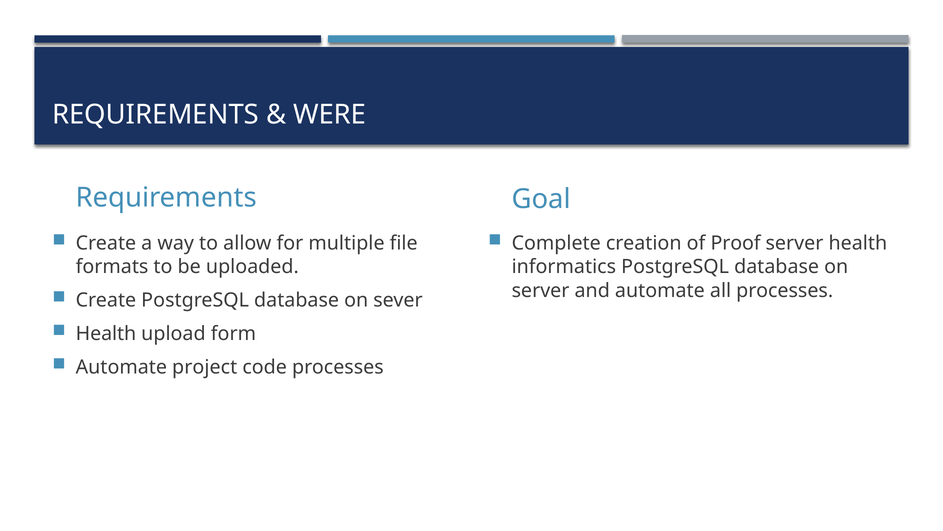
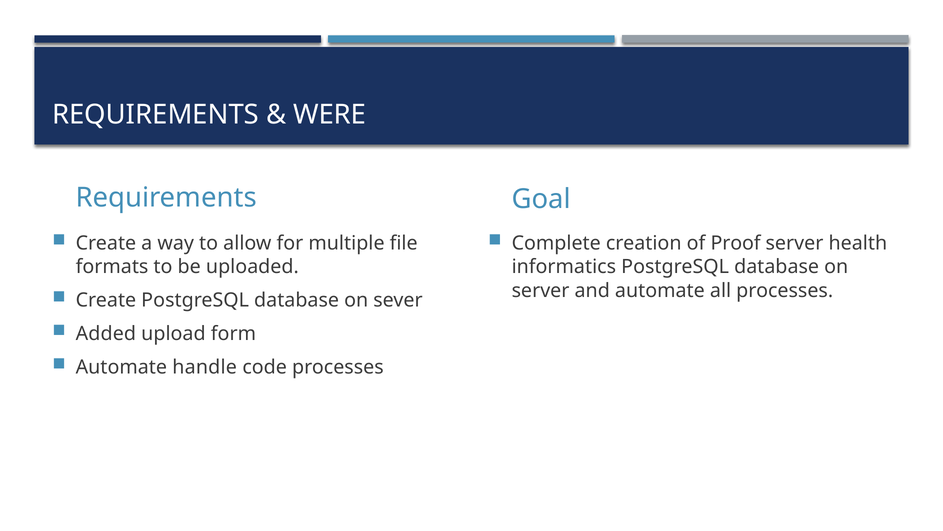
Health at (106, 334): Health -> Added
project: project -> handle
